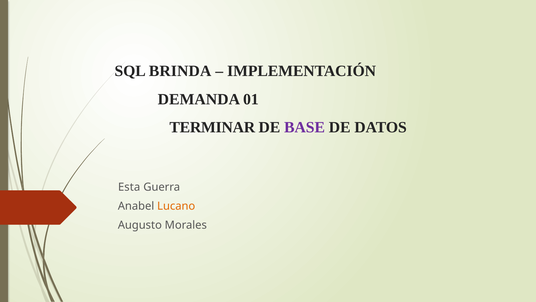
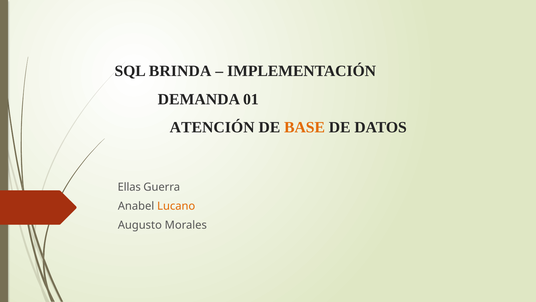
TERMINAR: TERMINAR -> ATENCIÓN
BASE colour: purple -> orange
Esta: Esta -> Ellas
